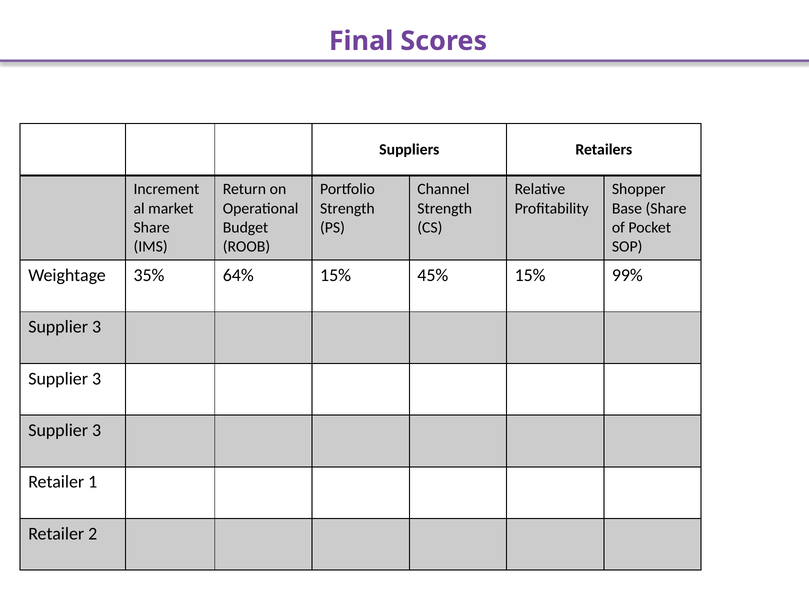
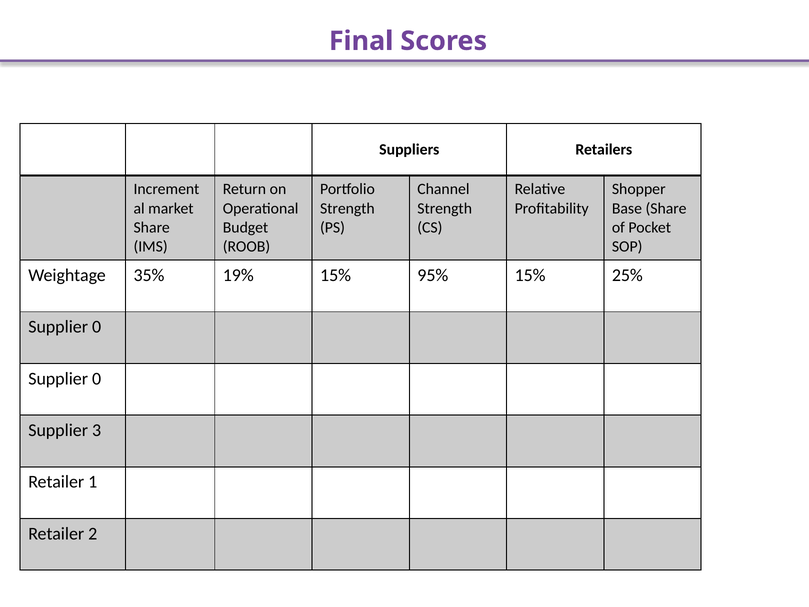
64%: 64% -> 19%
45%: 45% -> 95%
99%: 99% -> 25%
3 at (97, 327): 3 -> 0
3 at (97, 379): 3 -> 0
